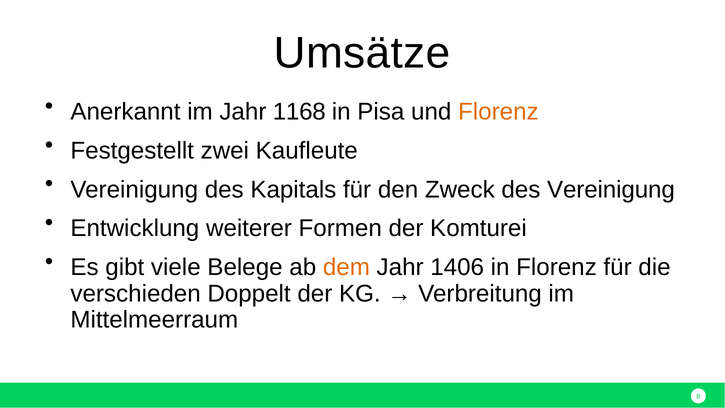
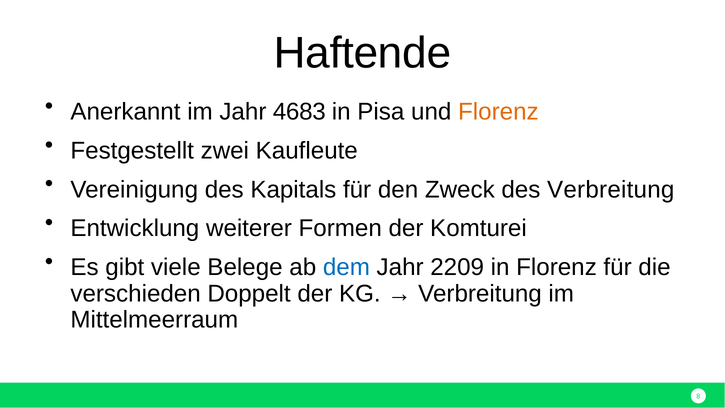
Umsätze: Umsätze -> Haftende
1168: 1168 -> 4683
des Vereinigung: Vereinigung -> Verbreitung
dem colour: orange -> blue
1406: 1406 -> 2209
